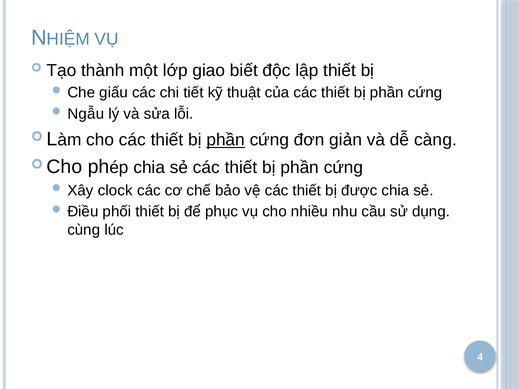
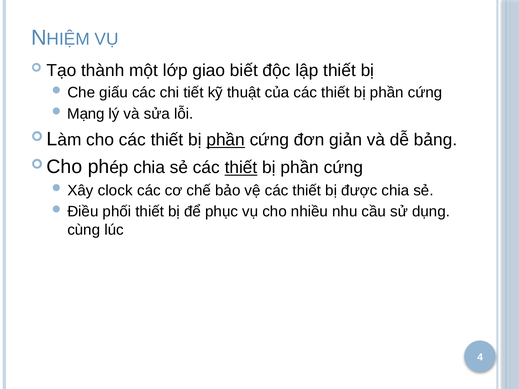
Ngẫu: Ngẫu -> Mạng
càng: càng -> bảng
thiết at (241, 168) underline: none -> present
